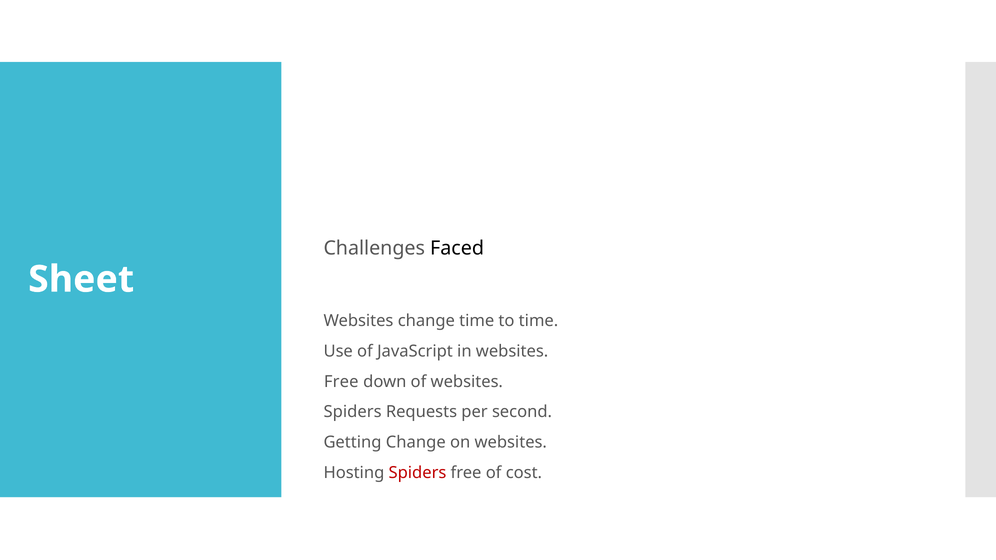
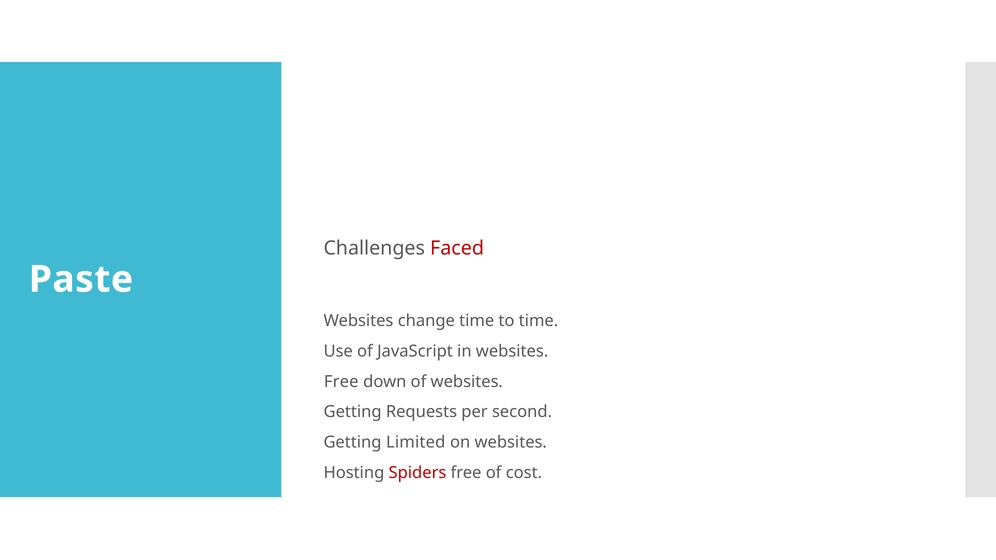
Faced colour: black -> red
Sheet: Sheet -> Paste
Spiders at (353, 412): Spiders -> Getting
Getting Change: Change -> Limited
